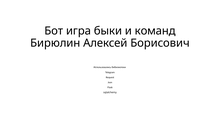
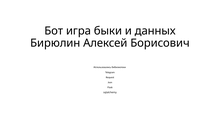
команд: команд -> данных
